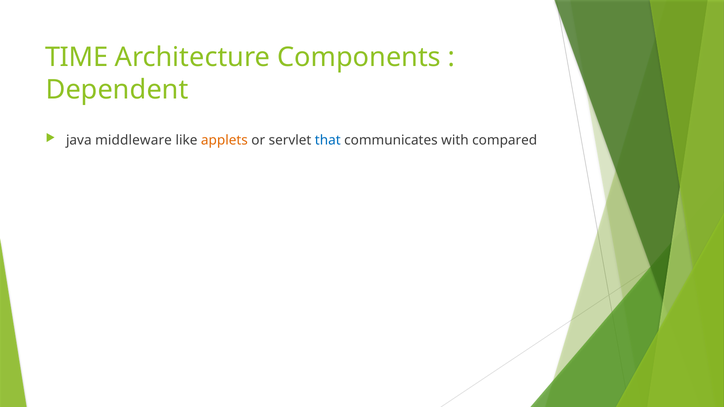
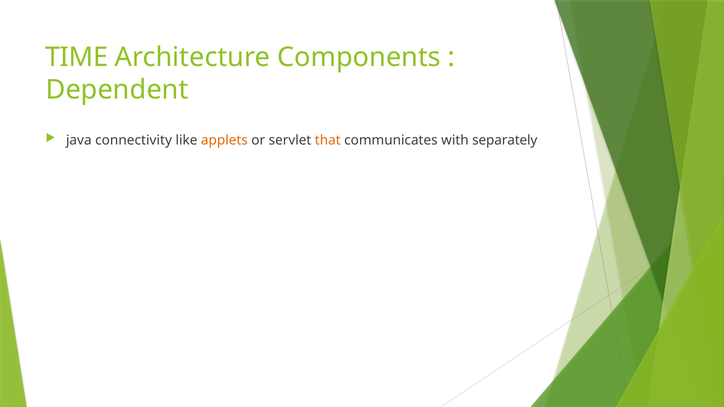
middleware: middleware -> connectivity
that colour: blue -> orange
compared: compared -> separately
